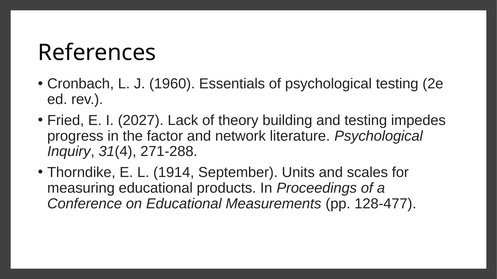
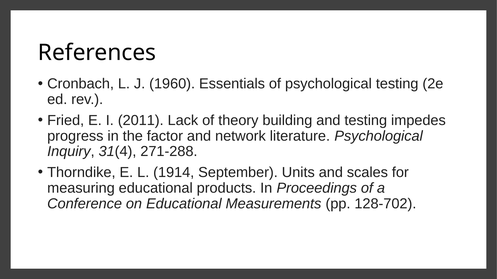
2027: 2027 -> 2011
128-477: 128-477 -> 128-702
